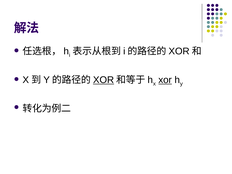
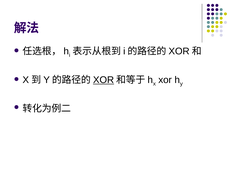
xor at (165, 80) underline: present -> none
